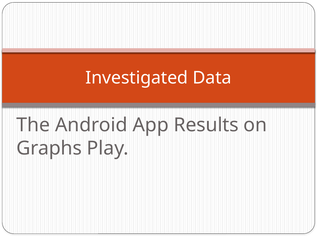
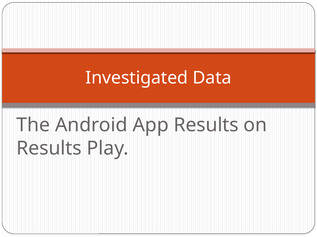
Graphs at (49, 149): Graphs -> Results
